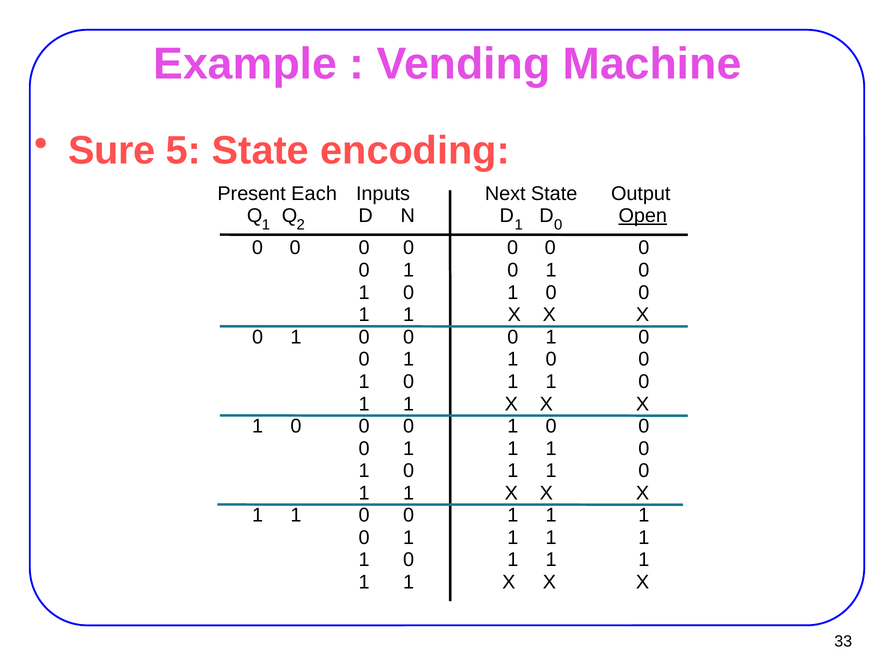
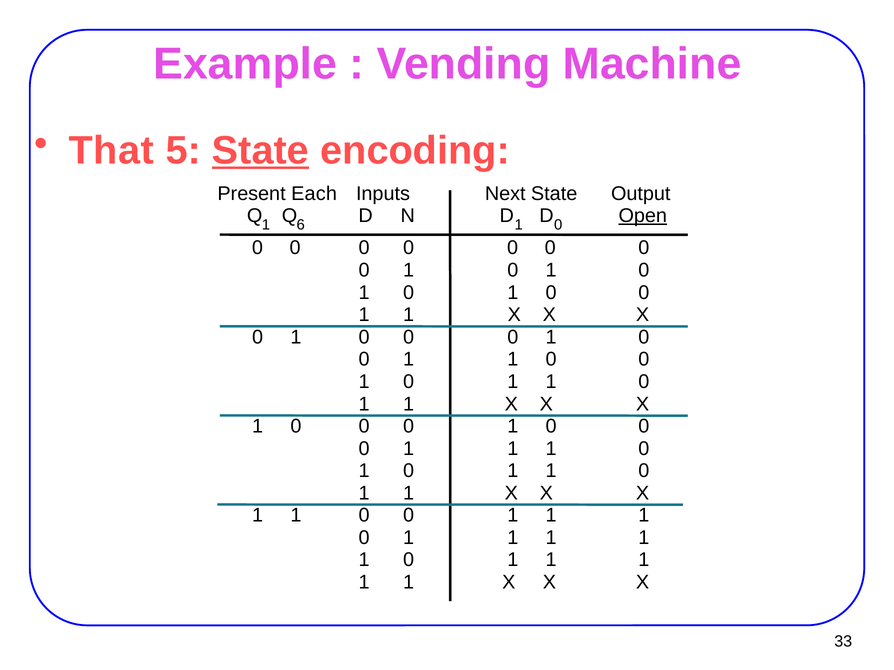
Sure: Sure -> That
State at (260, 151) underline: none -> present
2: 2 -> 6
